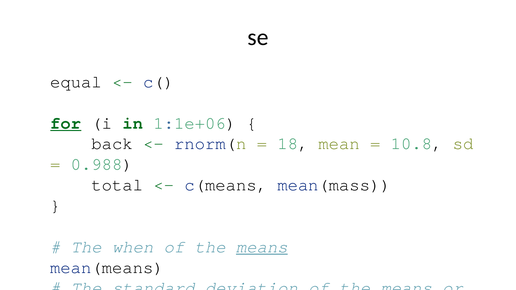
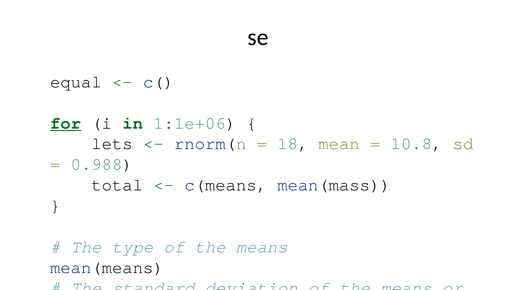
back: back -> lets
when: when -> type
means at (262, 247) underline: present -> none
